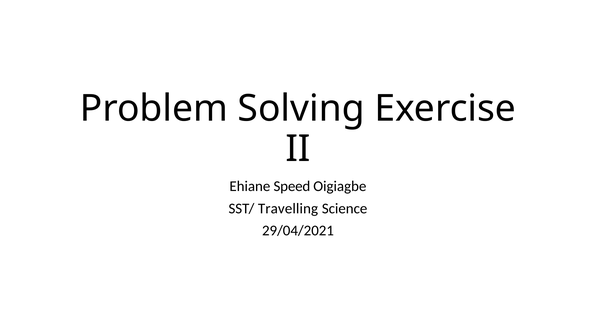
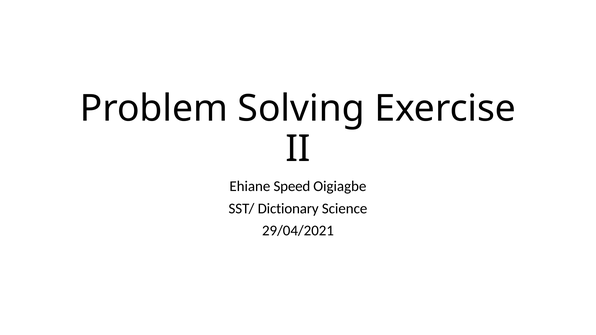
Travelling: Travelling -> Dictionary
